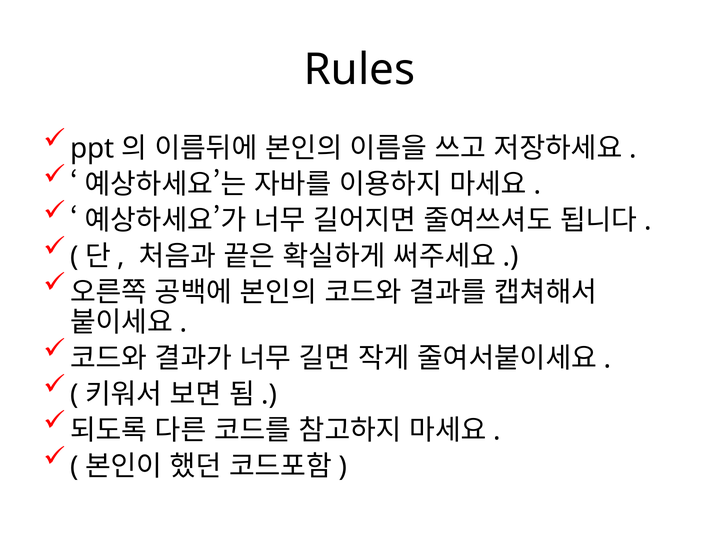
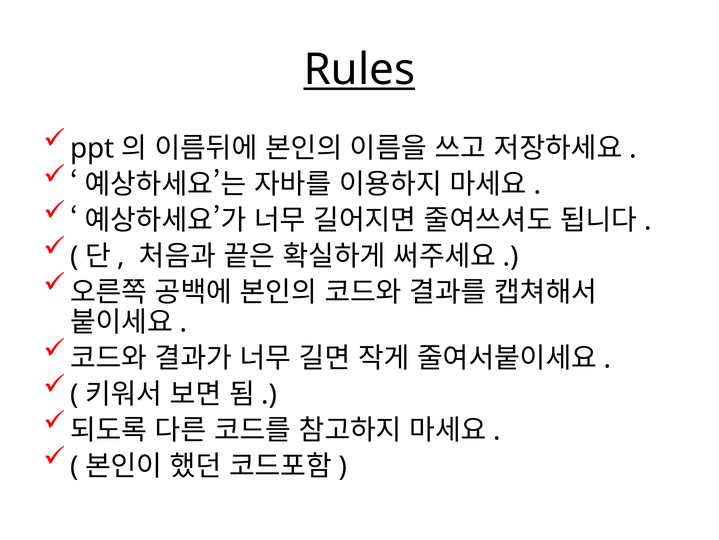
Rules underline: none -> present
